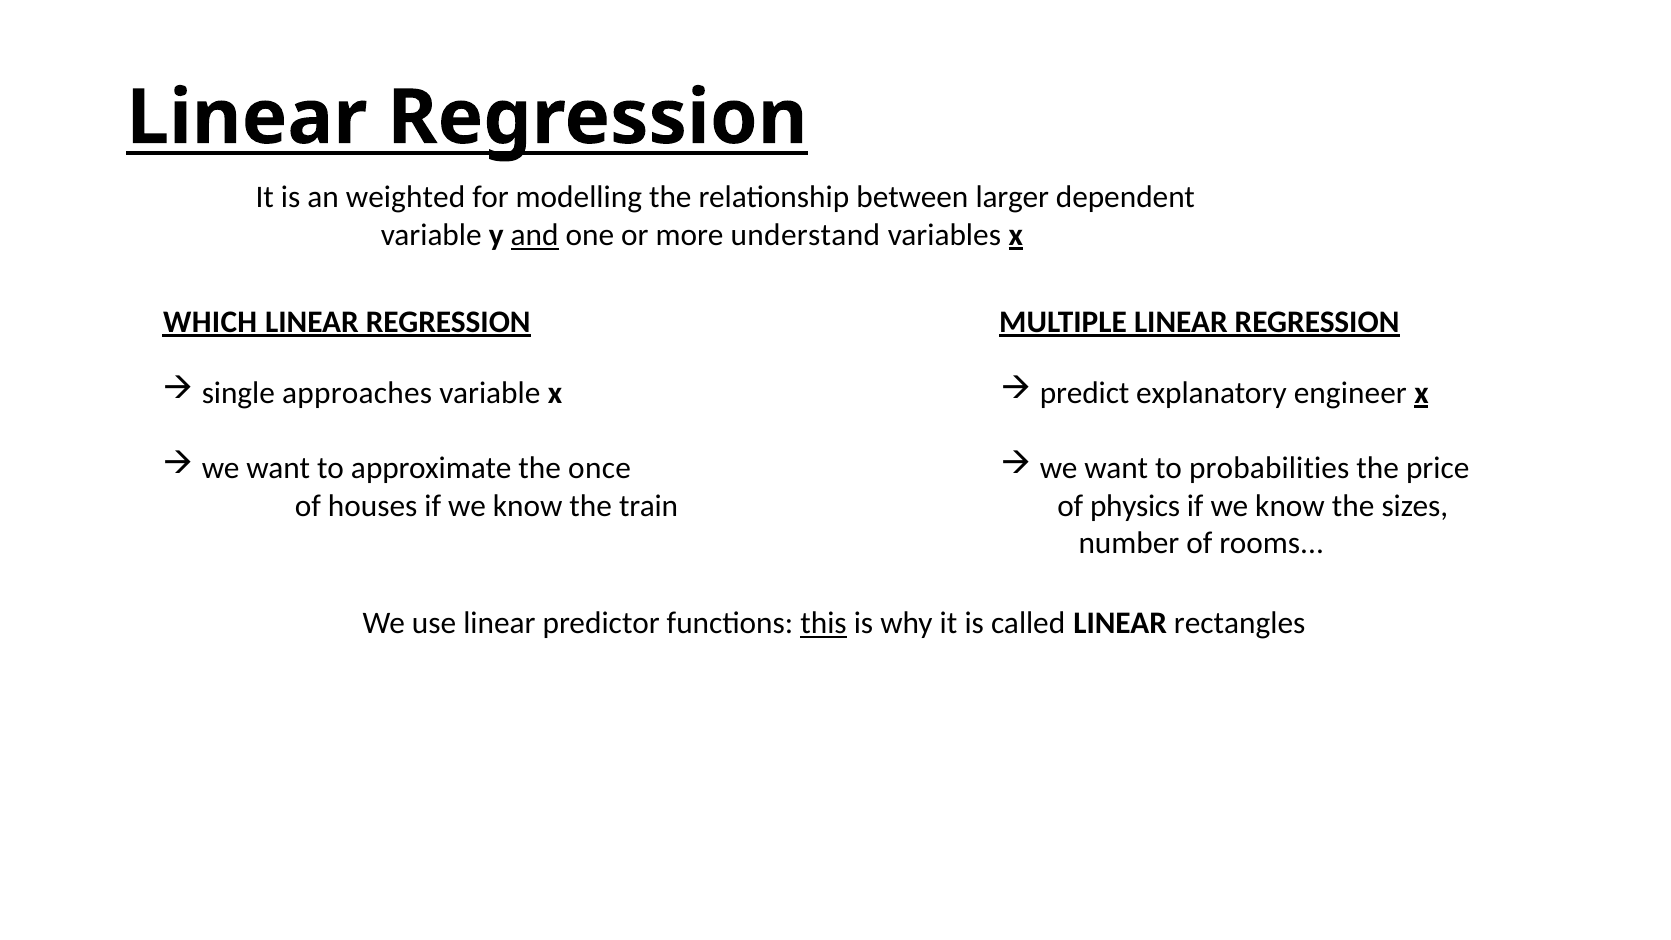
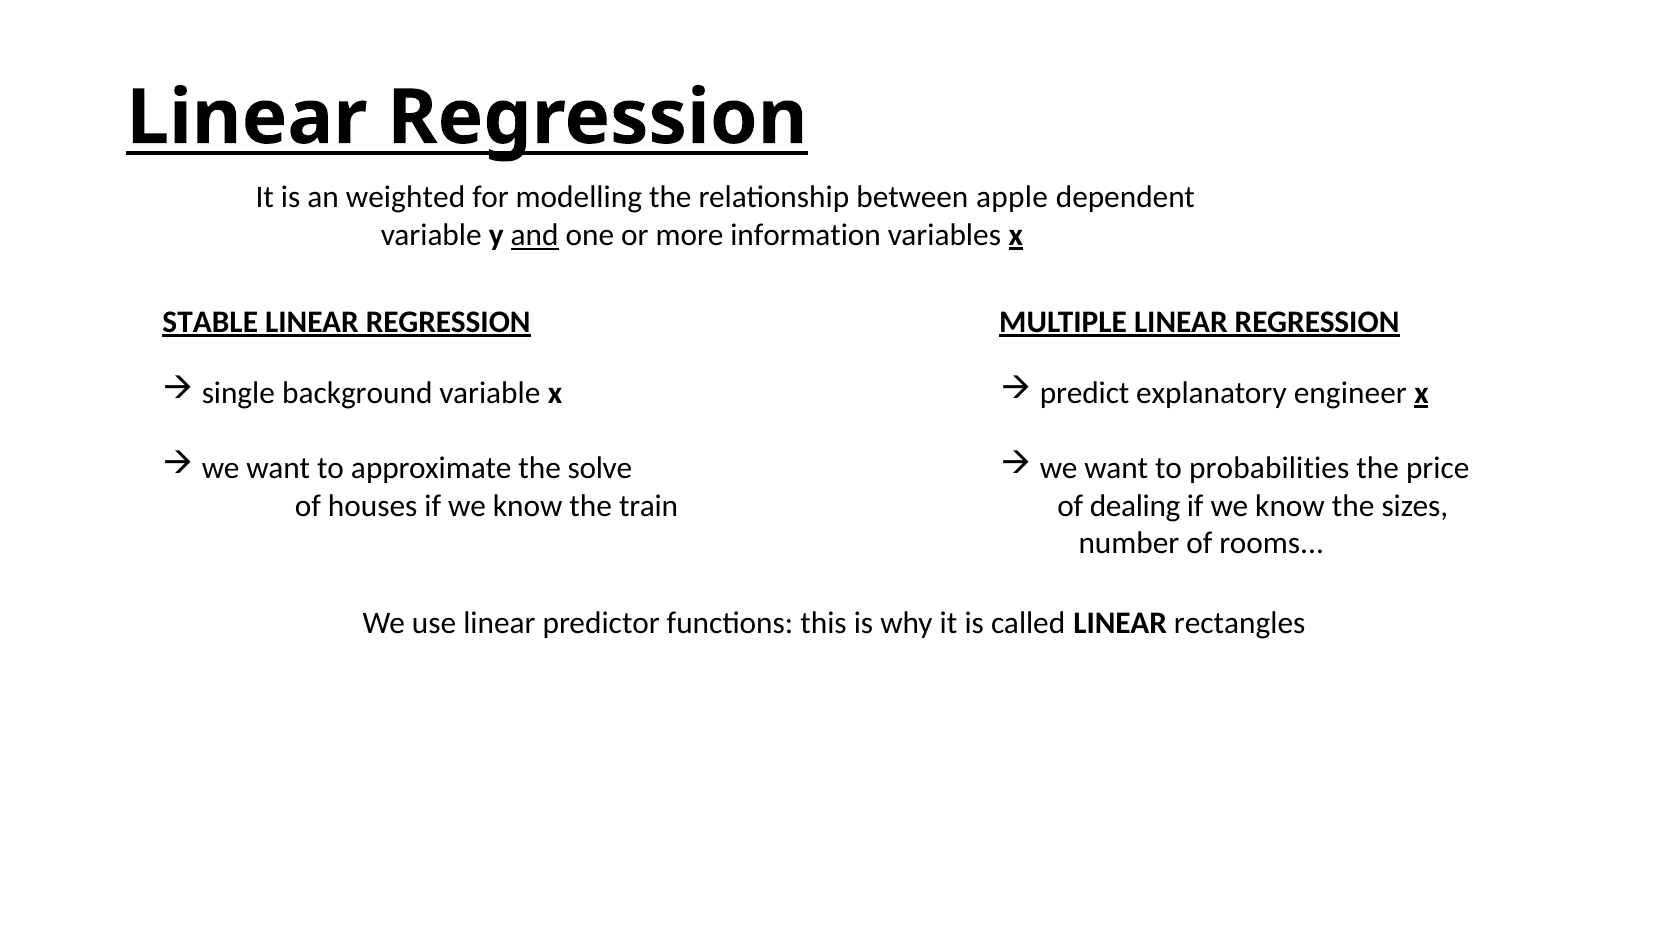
larger: larger -> apple
understand: understand -> information
WHICH: WHICH -> STABLE
approaches: approaches -> background
once: once -> solve
physics: physics -> dealing
this underline: present -> none
